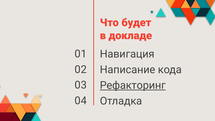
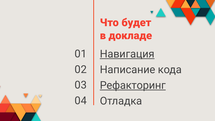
Навигация underline: none -> present
